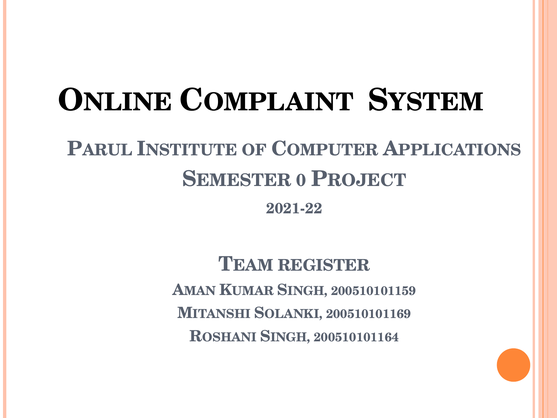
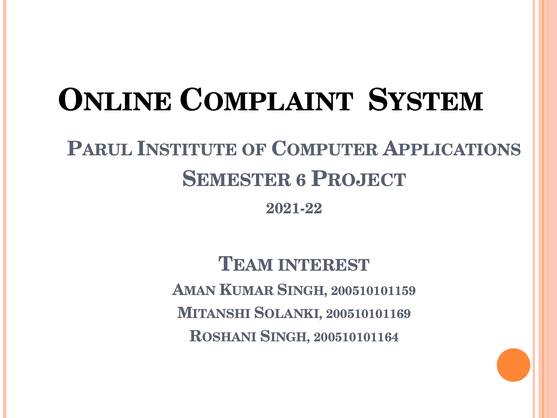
0: 0 -> 6
REGISTER: REGISTER -> INTEREST
